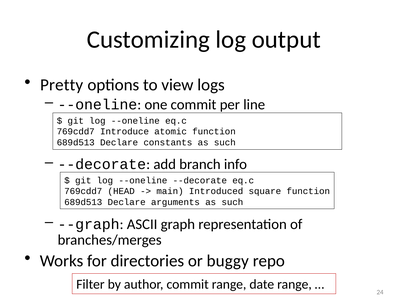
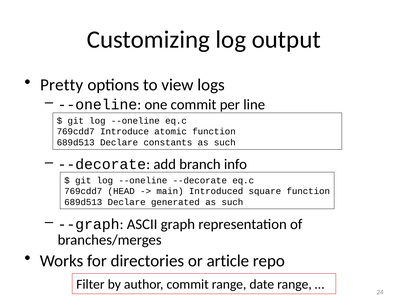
arguments: arguments -> generated
buggy: buggy -> article
